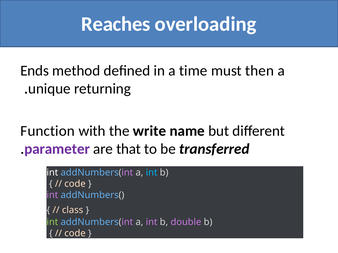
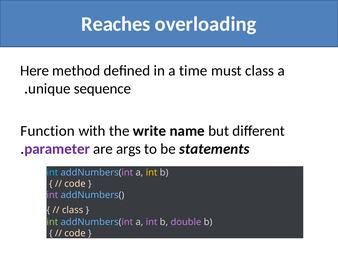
Ends: Ends -> Here
must then: then -> class
returning: returning -> sequence
that: that -> args
transferred: transferred -> statements
int at (52, 173) colour: white -> light blue
int at (152, 173) colour: light blue -> yellow
